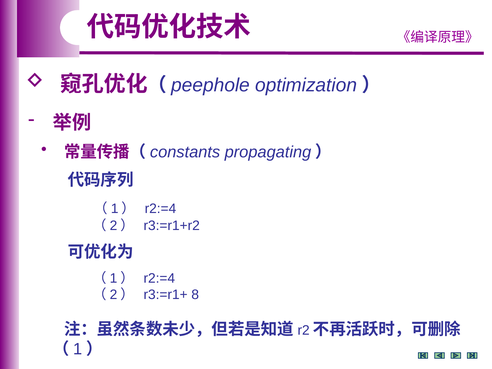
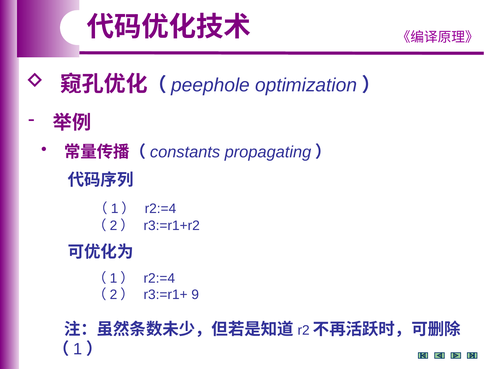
8: 8 -> 9
